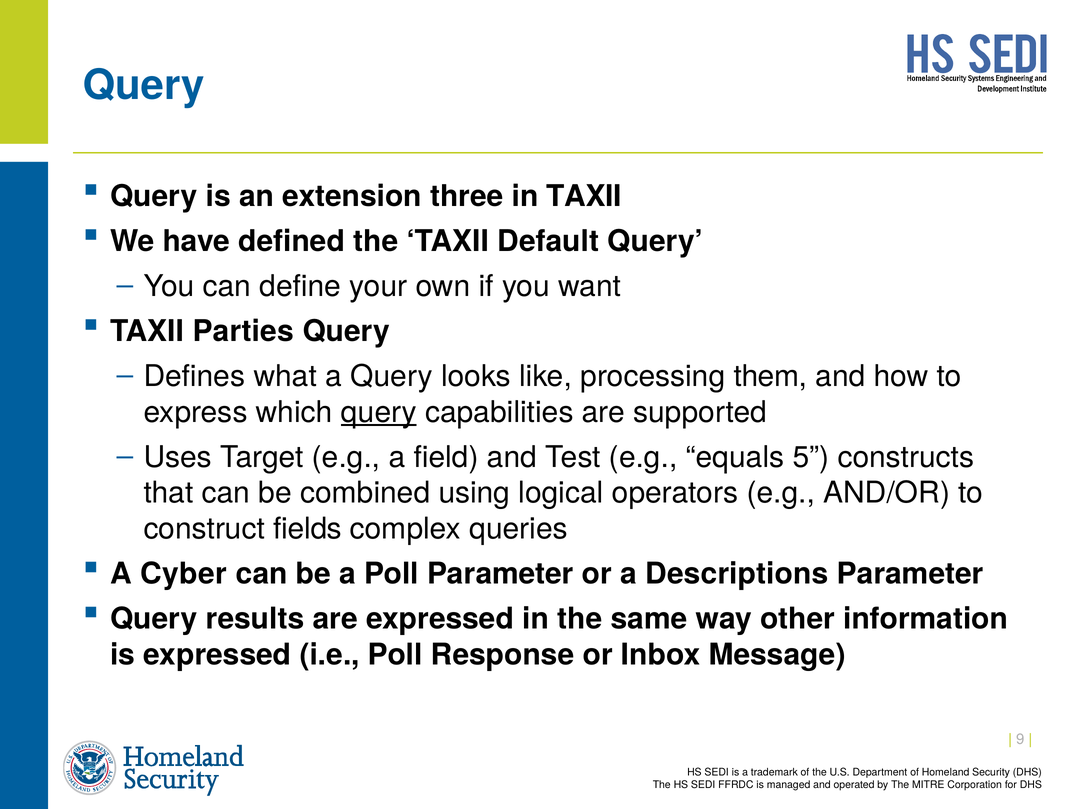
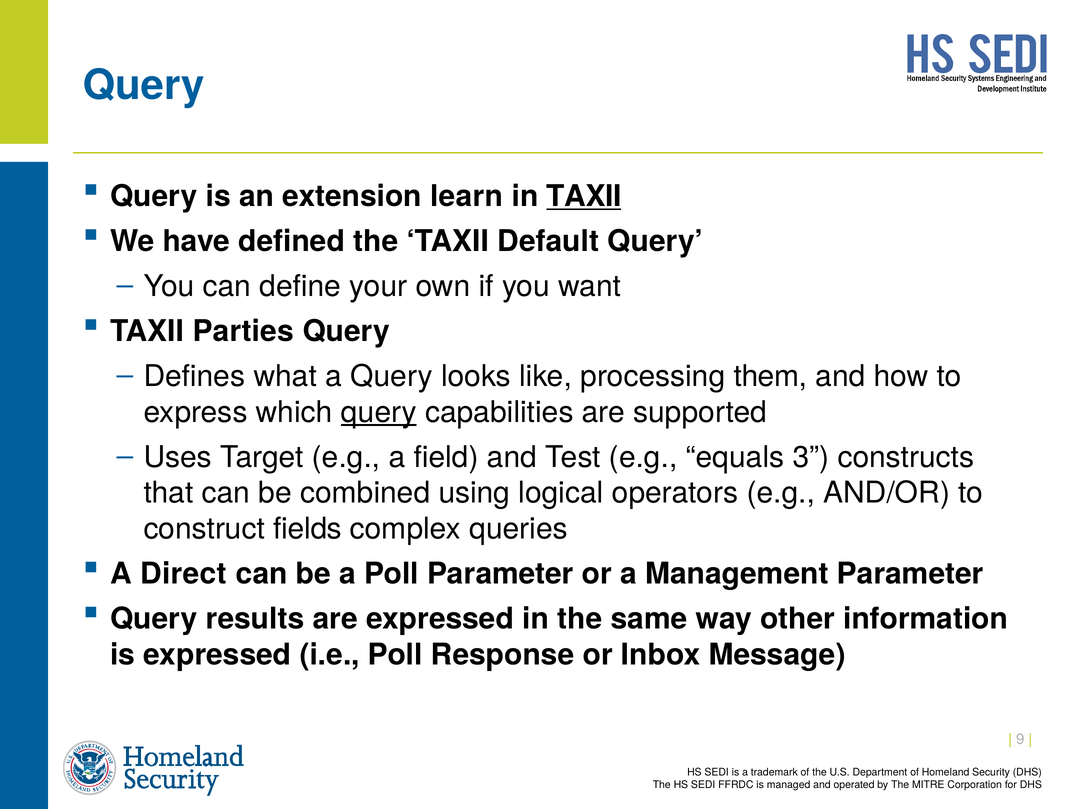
three: three -> learn
TAXII at (584, 196) underline: none -> present
5: 5 -> 3
Cyber: Cyber -> Direct
Descriptions: Descriptions -> Management
